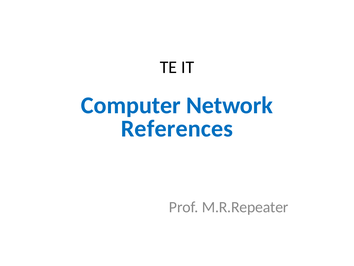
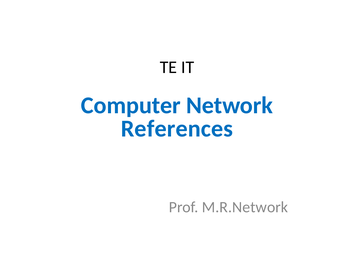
M.R.Repeater: M.R.Repeater -> M.R.Network
